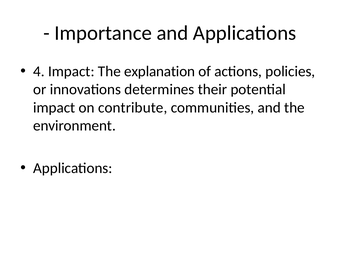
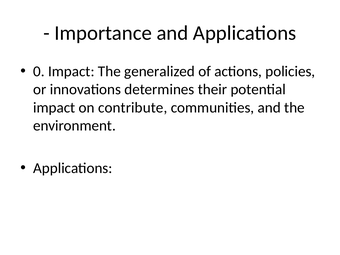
4: 4 -> 0
explanation: explanation -> generalized
